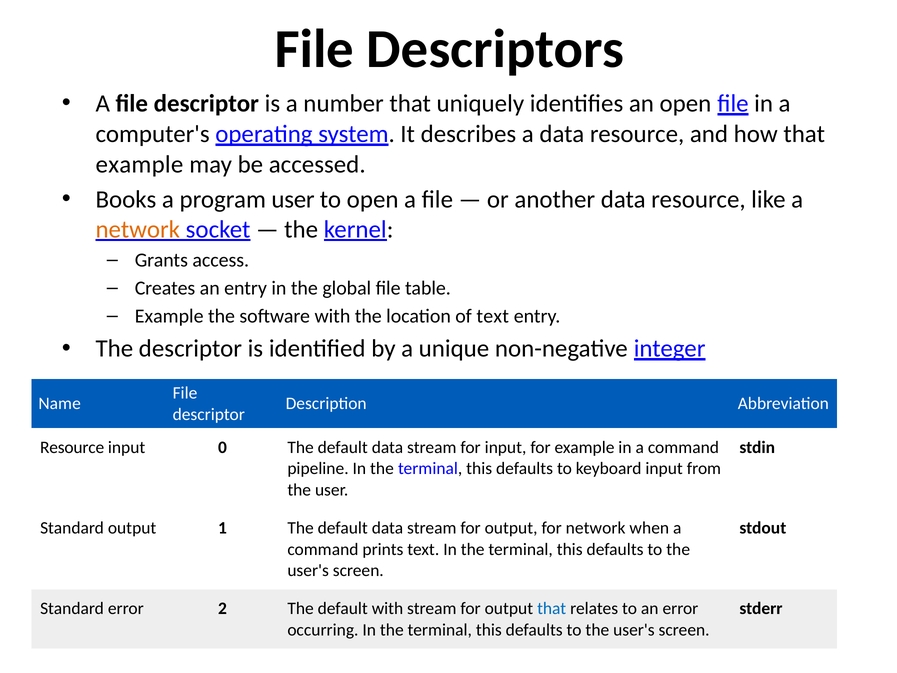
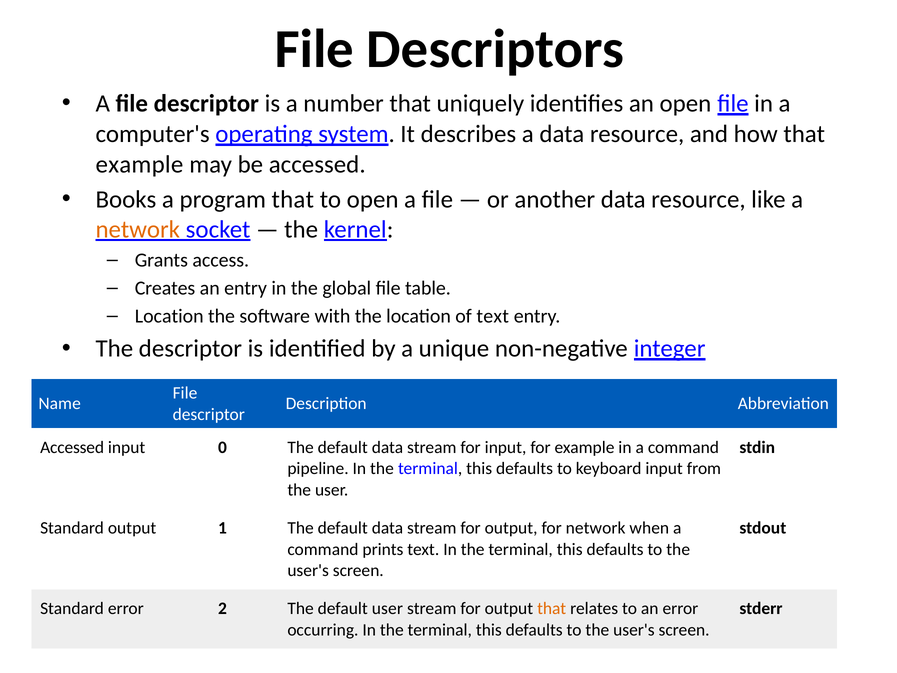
program user: user -> that
Example at (169, 316): Example -> Location
Resource at (72, 447): Resource -> Accessed
default with: with -> user
that at (552, 608) colour: blue -> orange
